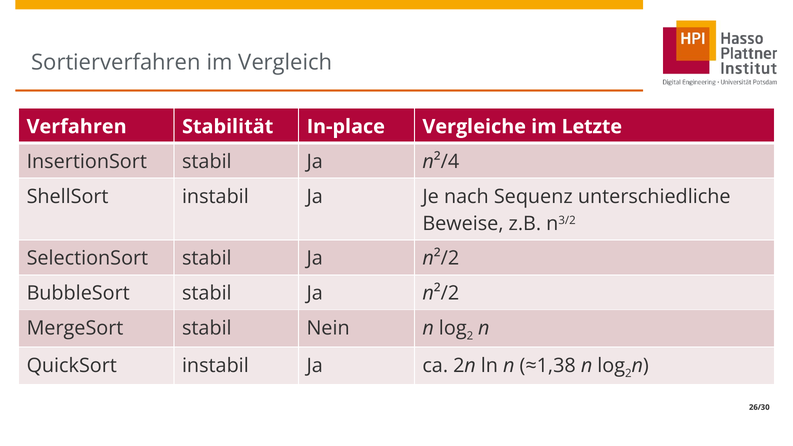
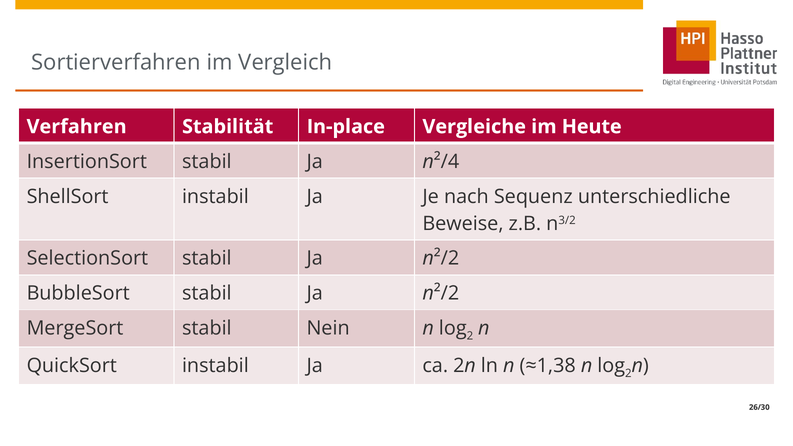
Letzte: Letzte -> Heute
